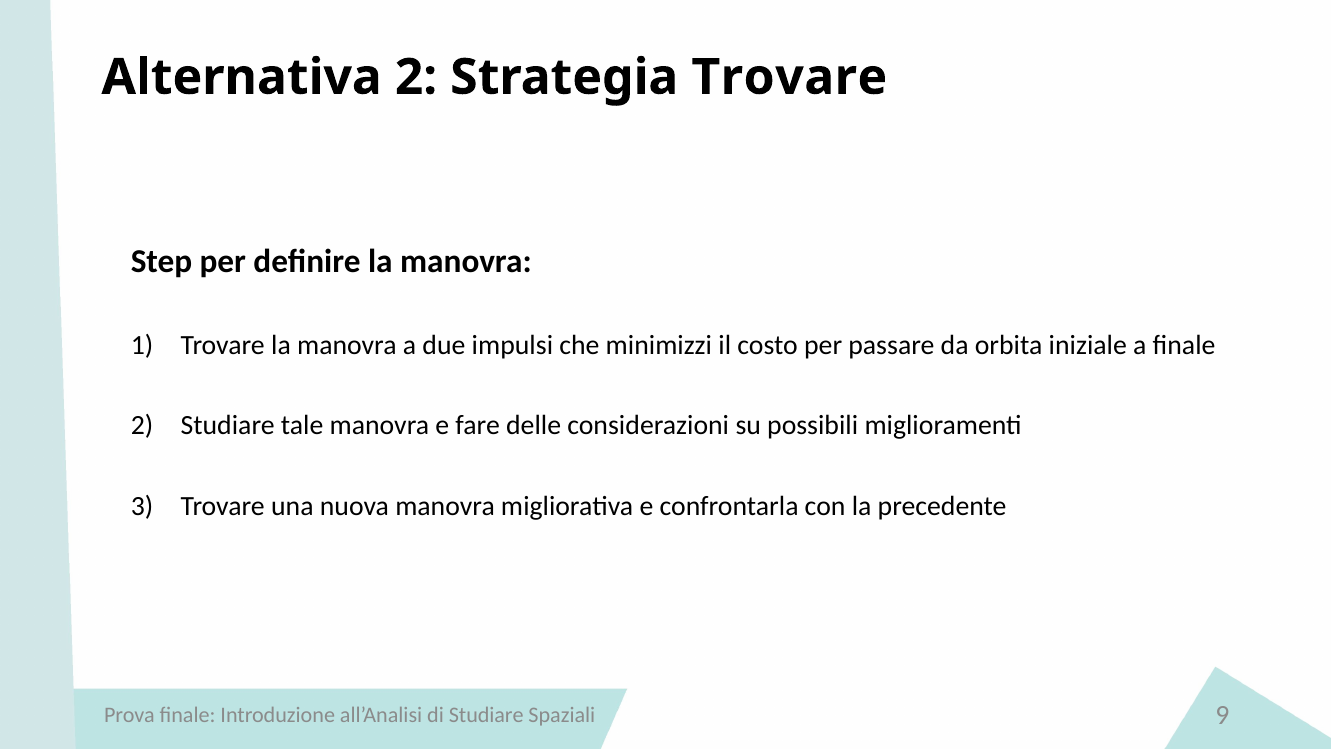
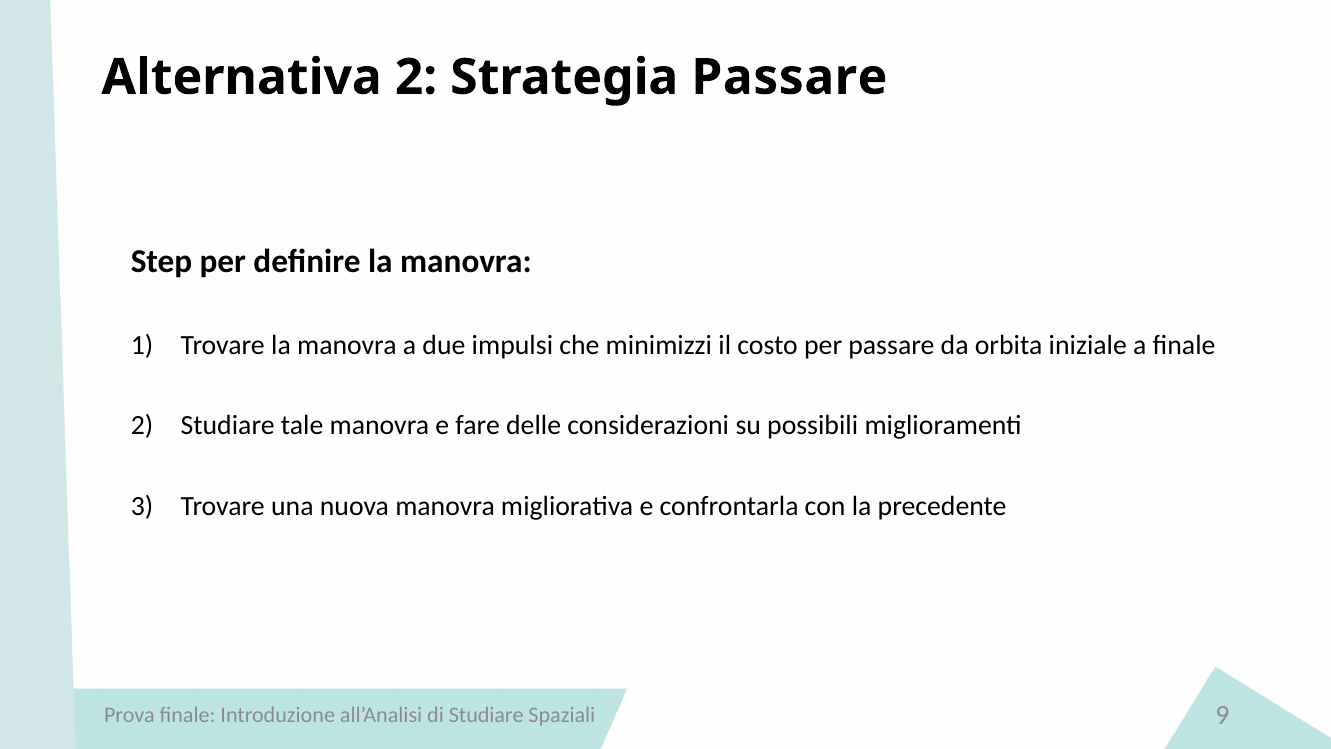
Strategia Trovare: Trovare -> Passare
